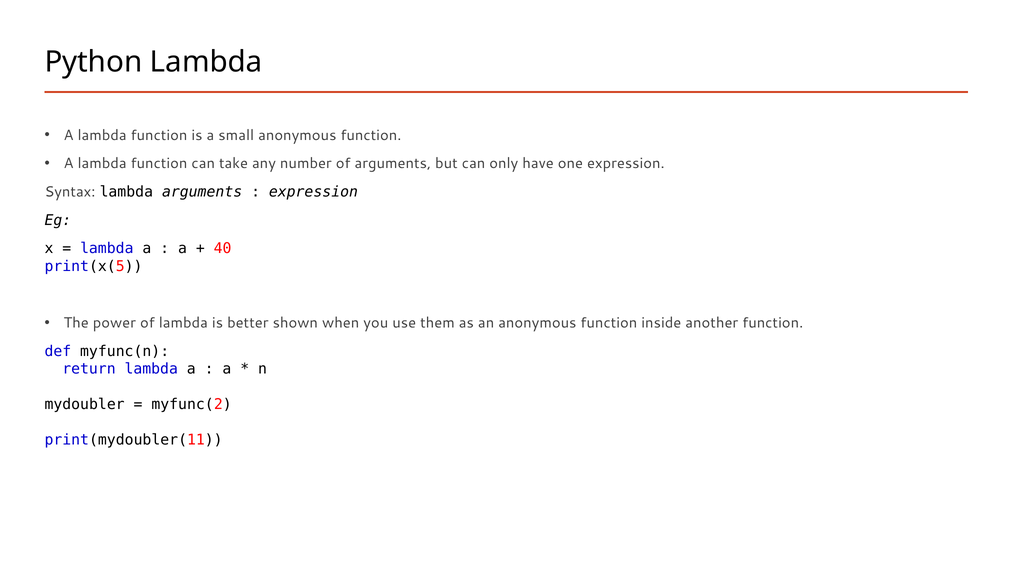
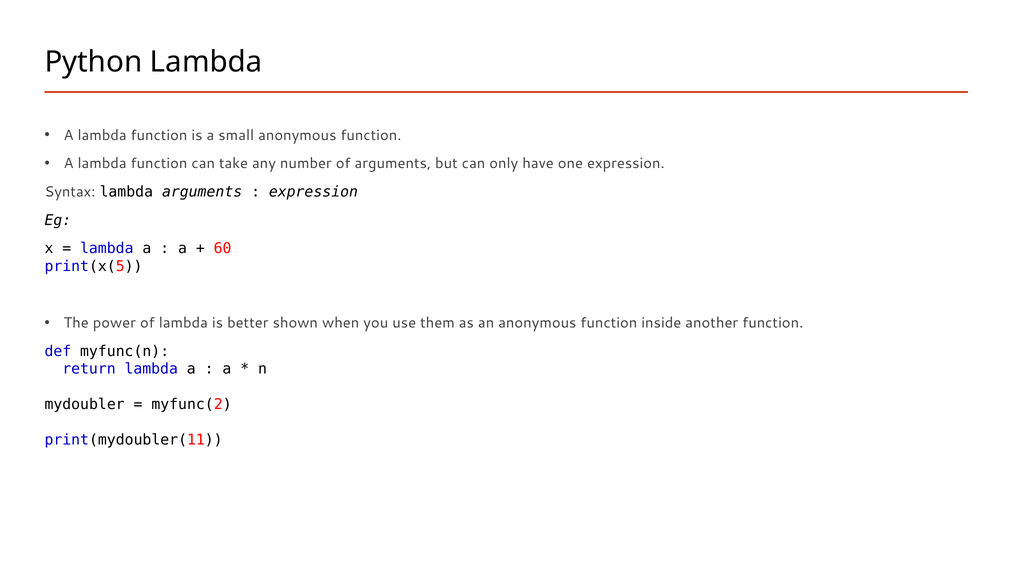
40: 40 -> 60
